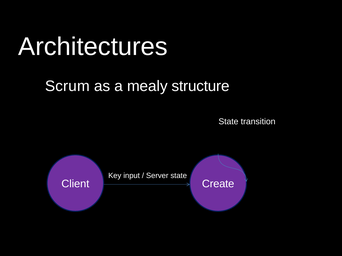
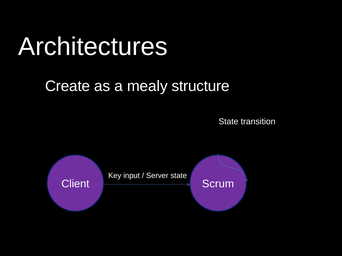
Scrum: Scrum -> Create
Create: Create -> Scrum
